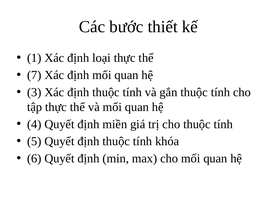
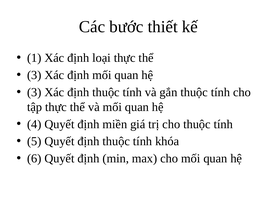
7 at (34, 75): 7 -> 3
